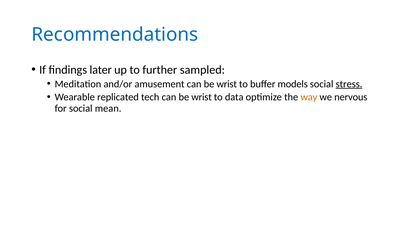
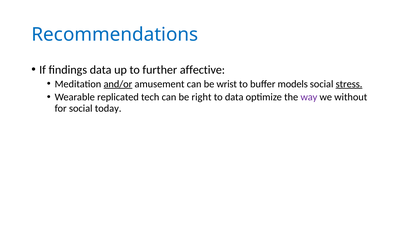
findings later: later -> data
sampled: sampled -> affective
and/or underline: none -> present
tech can be wrist: wrist -> right
way colour: orange -> purple
nervous: nervous -> without
mean: mean -> today
